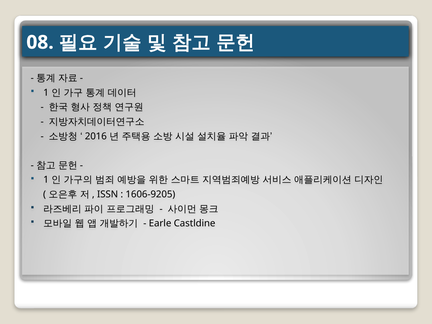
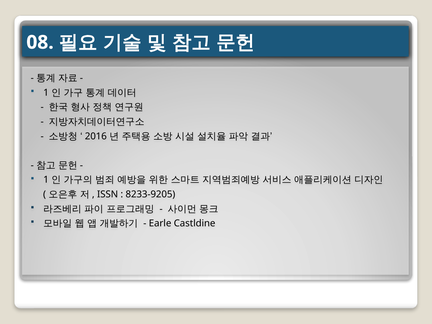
1606-9205: 1606-9205 -> 8233-9205
